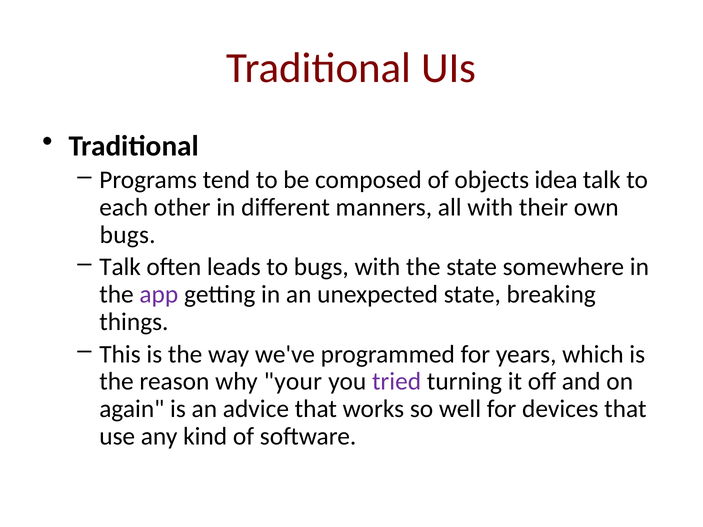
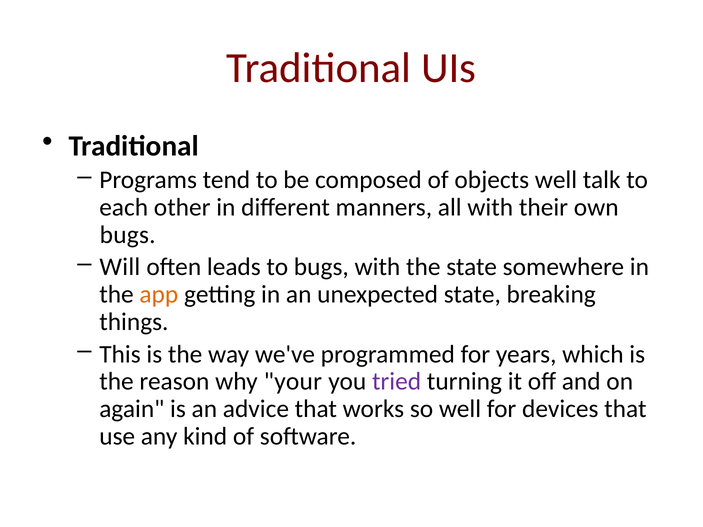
objects idea: idea -> well
Talk at (120, 267): Talk -> Will
app colour: purple -> orange
